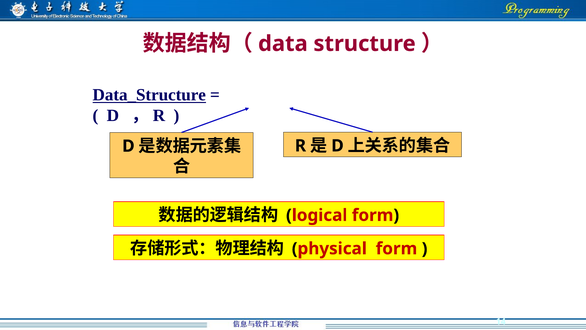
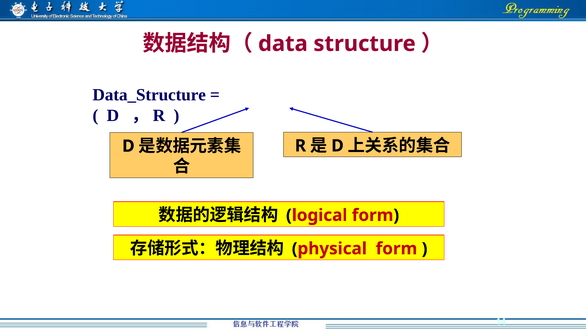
Data_Structure underline: present -> none
